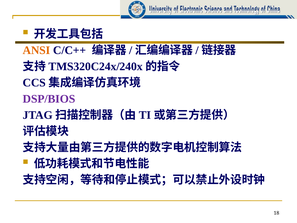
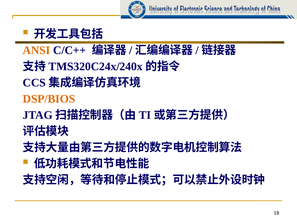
DSP/BIOS colour: purple -> orange
